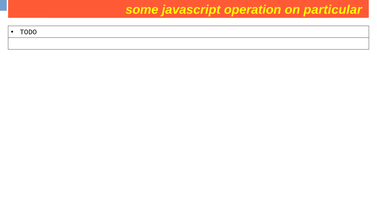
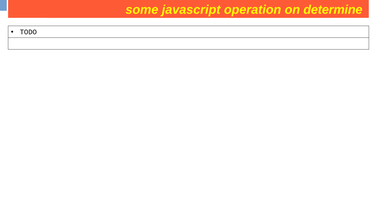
particular: particular -> determine
